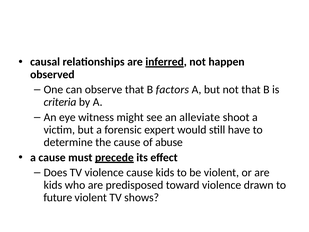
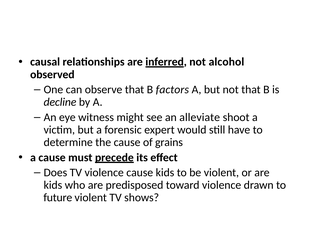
happen: happen -> alcohol
criteria: criteria -> decline
abuse: abuse -> grains
